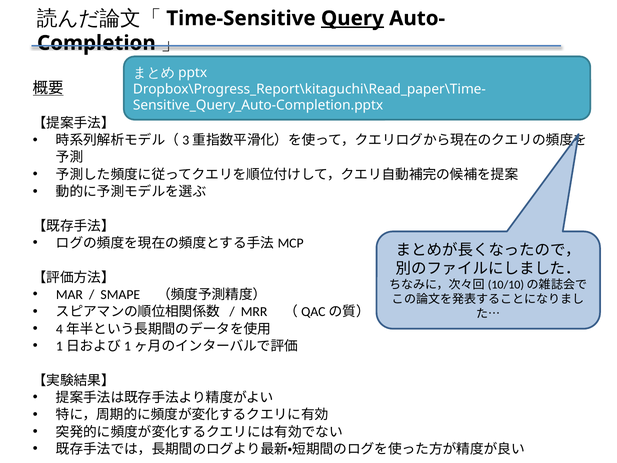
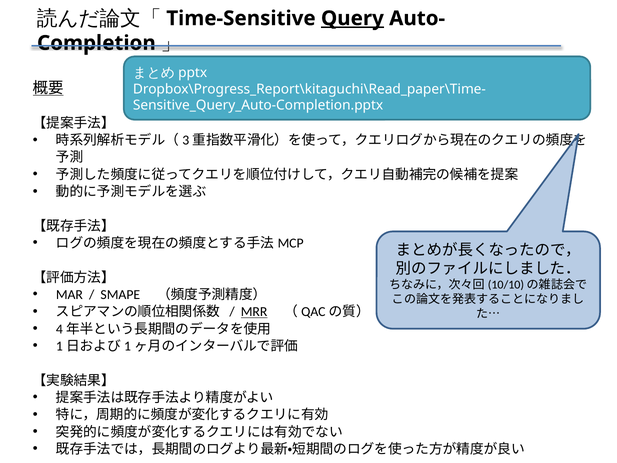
MRR underline: none -> present
